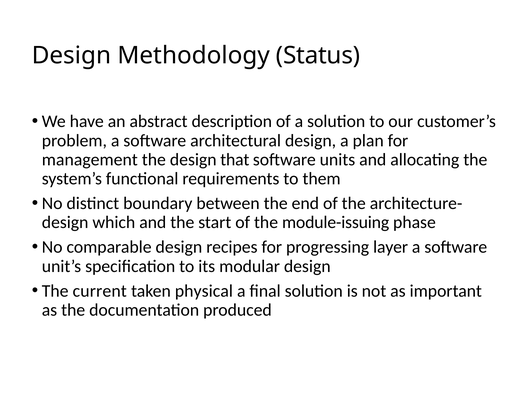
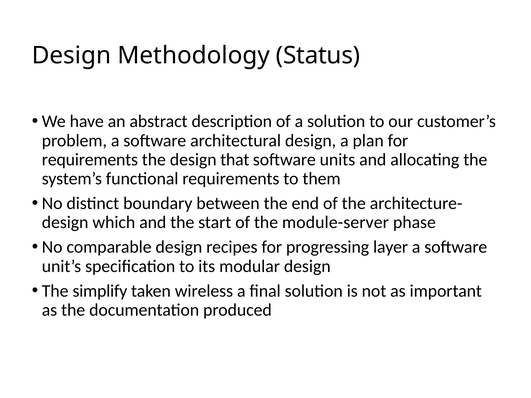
management at (90, 160): management -> requirements
module-issuing: module-issuing -> module-server
current: current -> simplify
physical: physical -> wireless
